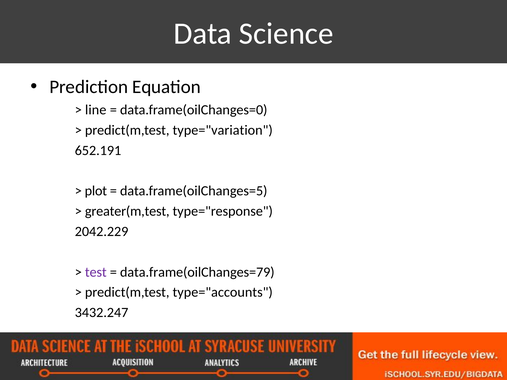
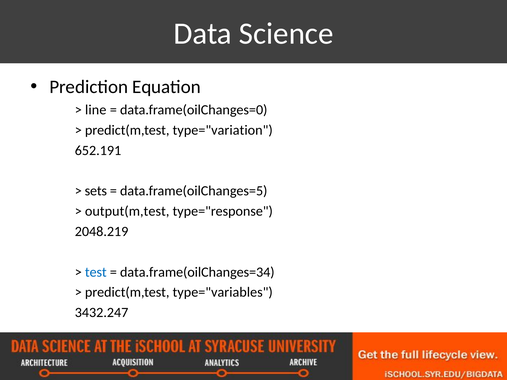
plot: plot -> sets
greater(m,test: greater(m,test -> output(m,test
2042.229: 2042.229 -> 2048.219
test colour: purple -> blue
data.frame(oilChanges=79: data.frame(oilChanges=79 -> data.frame(oilChanges=34
type="accounts: type="accounts -> type="variables
